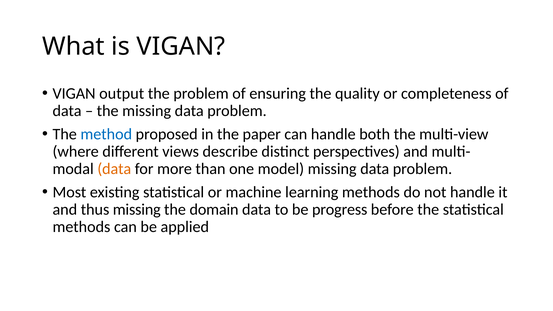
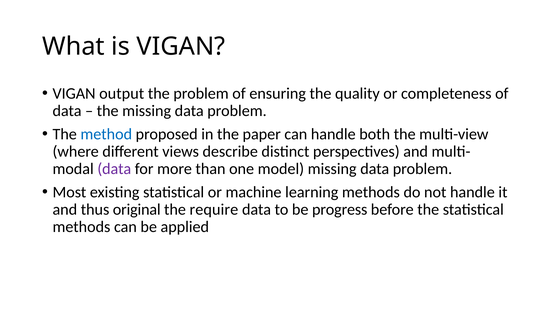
data at (114, 169) colour: orange -> purple
thus missing: missing -> original
domain: domain -> require
